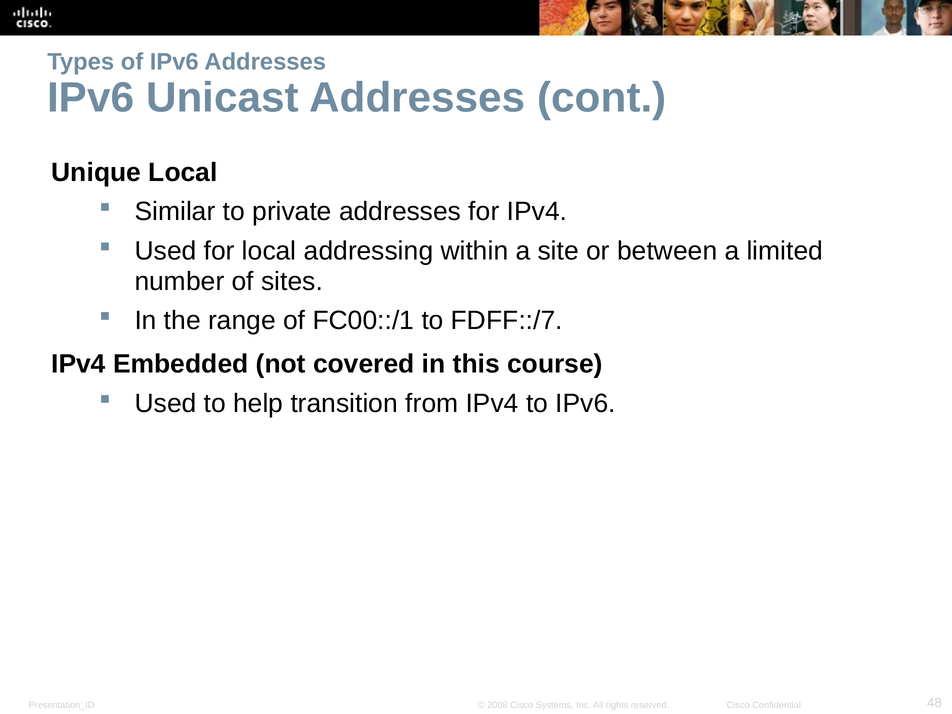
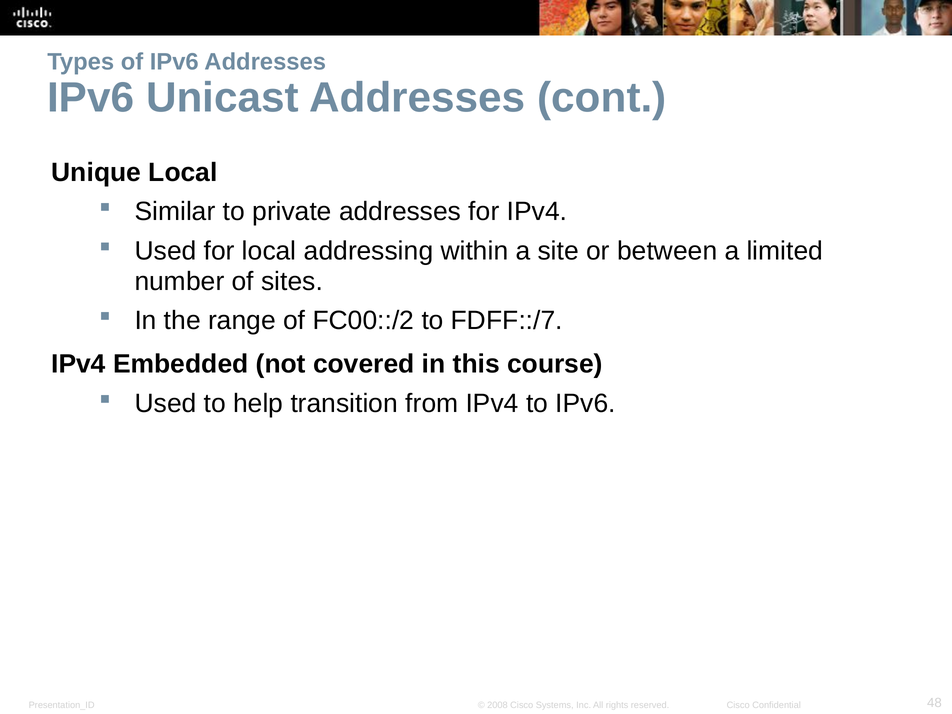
FC00::/1: FC00::/1 -> FC00::/2
